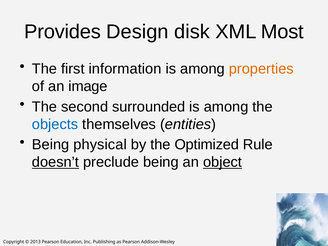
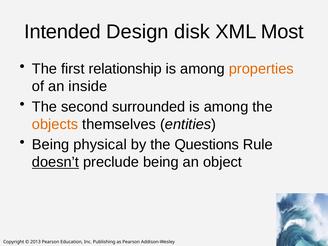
Provides: Provides -> Intended
information: information -> relationship
image: image -> inside
objects colour: blue -> orange
Optimized: Optimized -> Questions
object underline: present -> none
